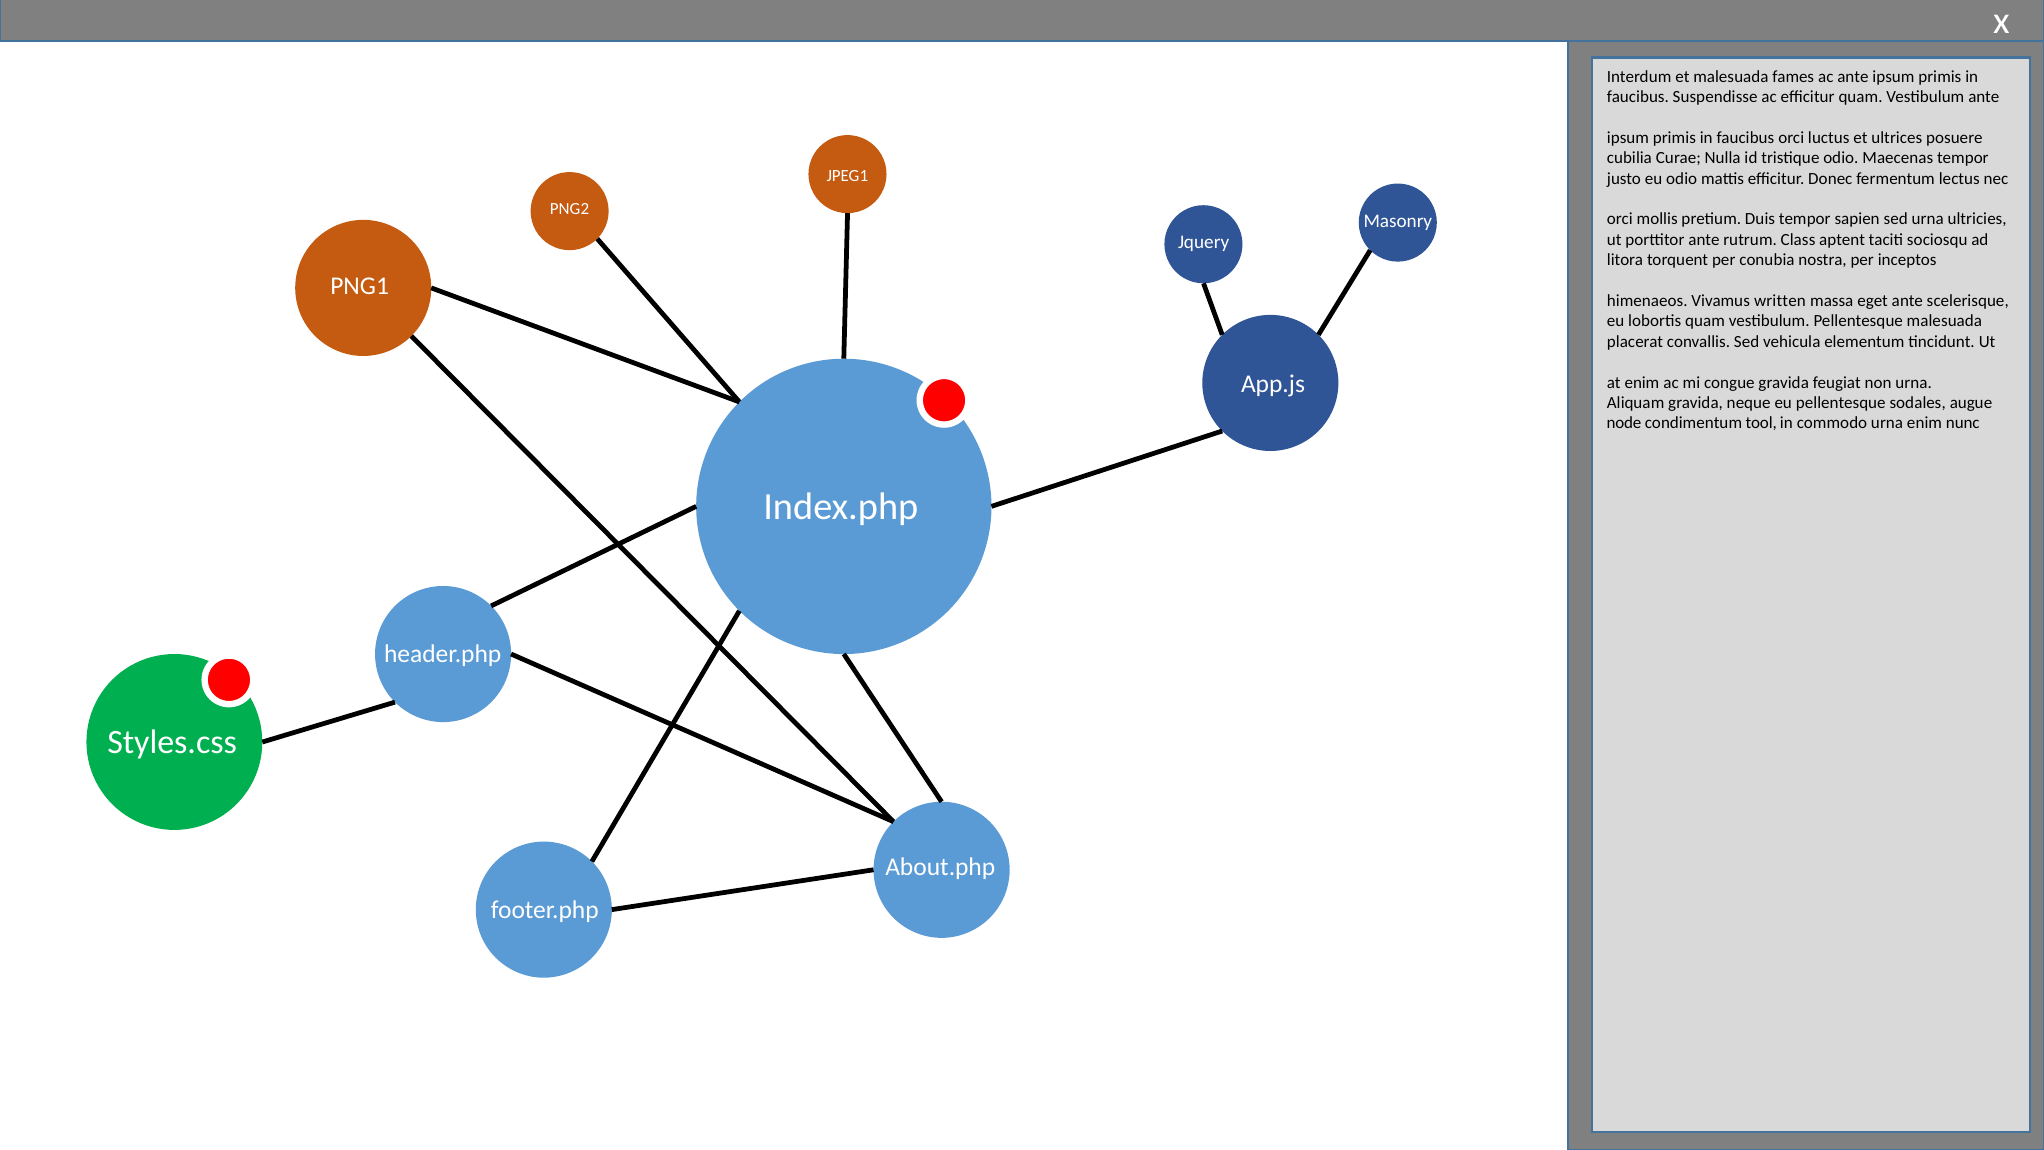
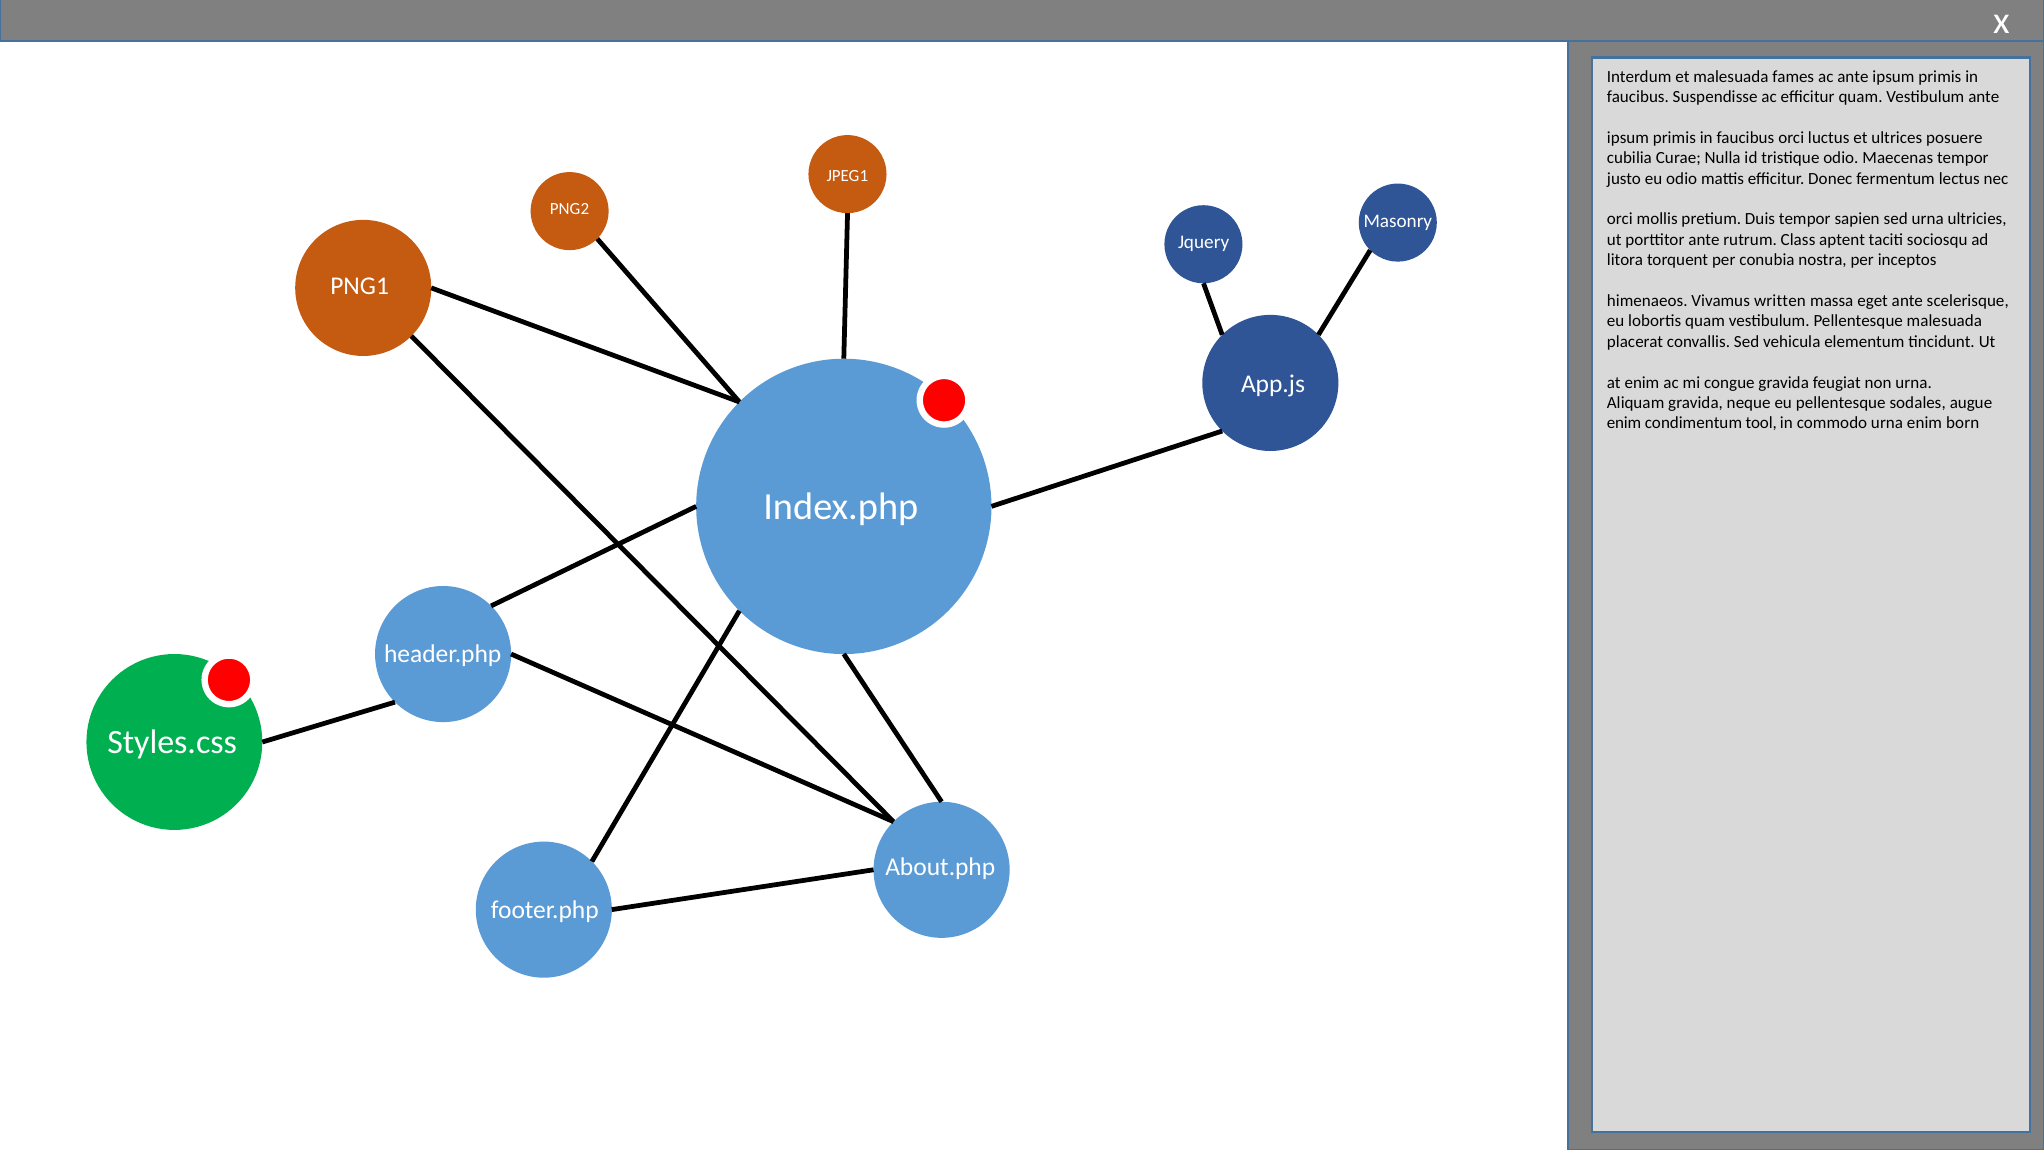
node at (1624, 423): node -> enim
nunc: nunc -> born
